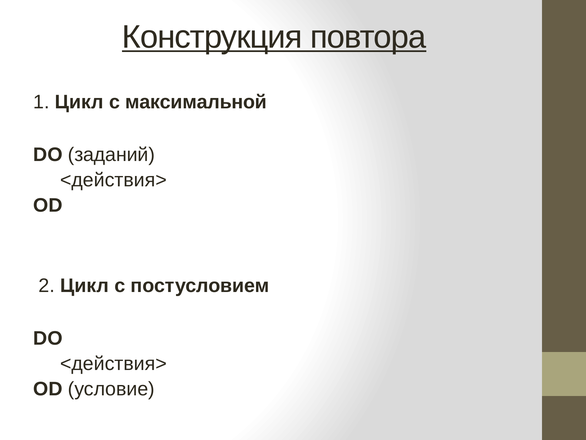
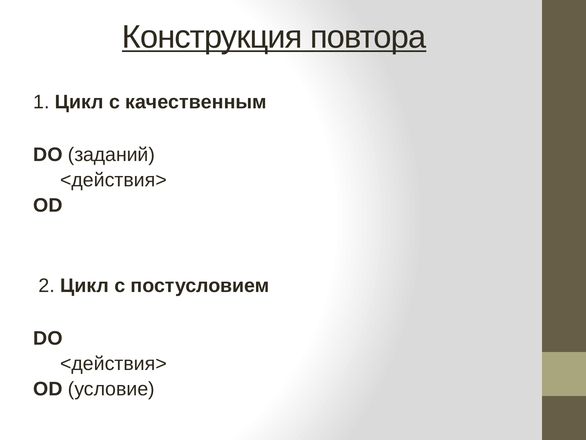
максимальной: максимальной -> качественным
